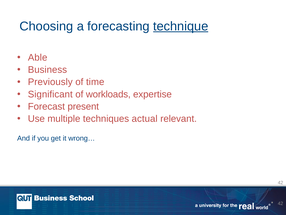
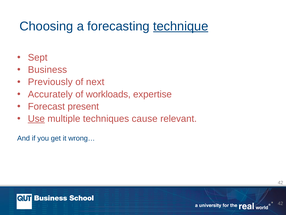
Able: Able -> Sept
time: time -> next
Significant: Significant -> Accurately
Use underline: none -> present
actual: actual -> cause
